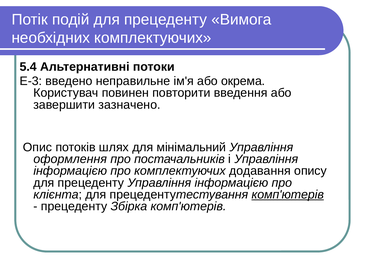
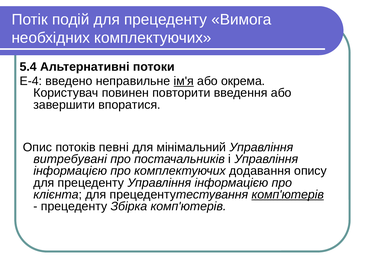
Е-3: Е-3 -> Е-4
ім'я underline: none -> present
зазначено: зазначено -> впоратися
шлях: шлях -> певні
оформлення: оформлення -> витребувані
